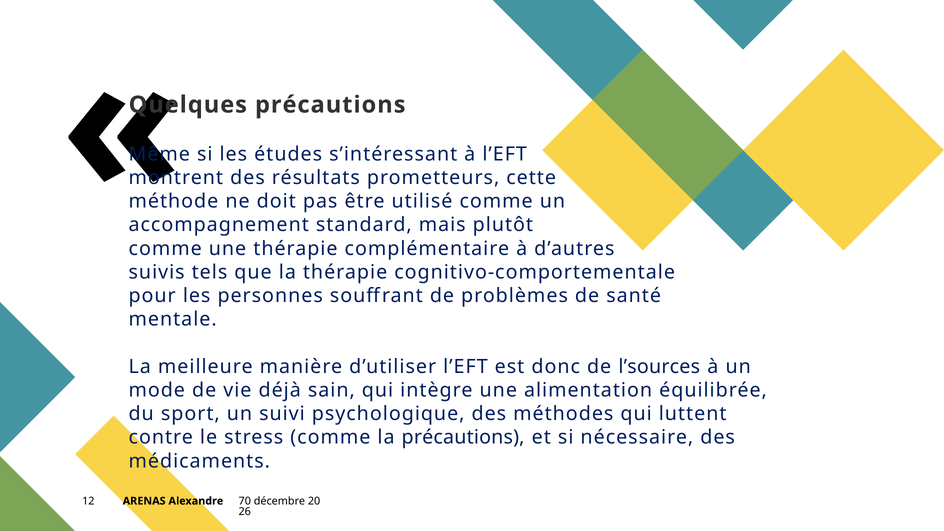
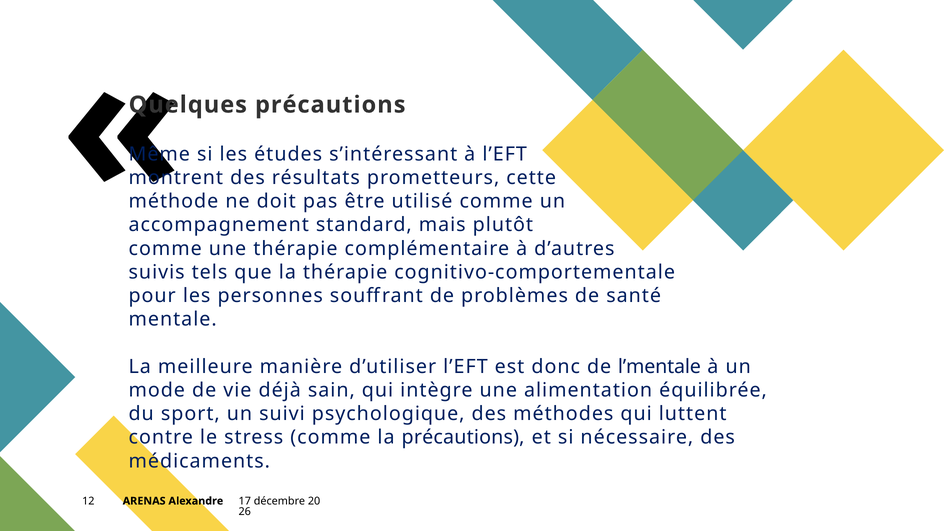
l’sources: l’sources -> l’mentale
70: 70 -> 17
